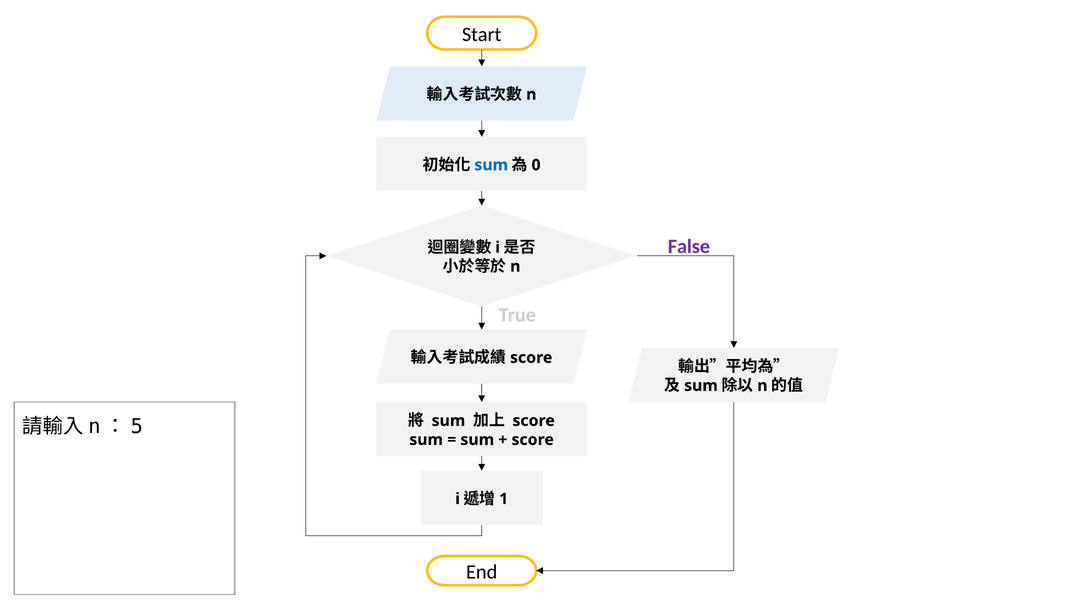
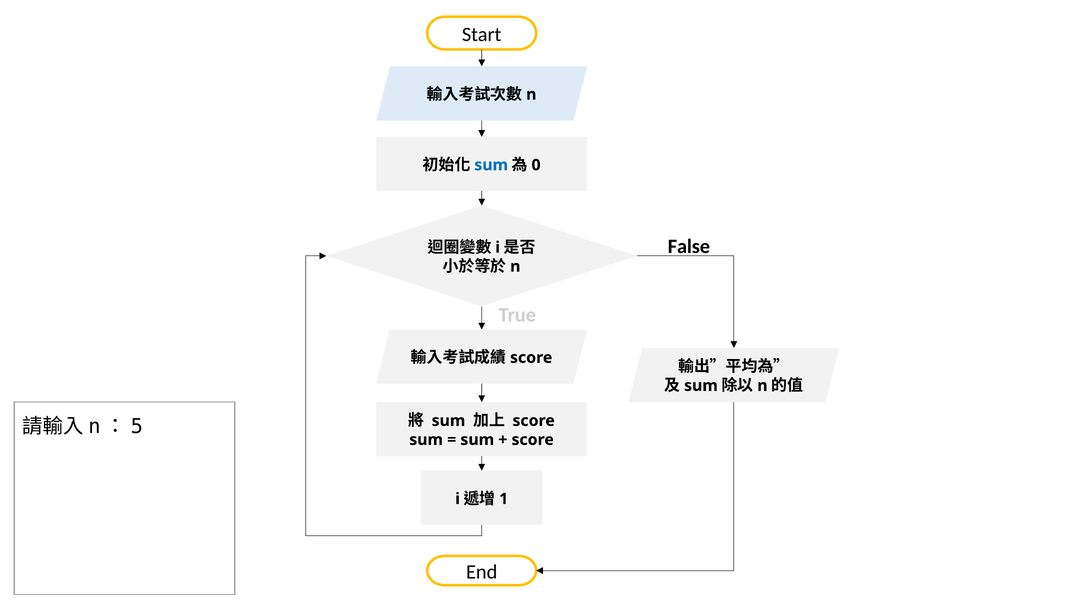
False colour: purple -> black
